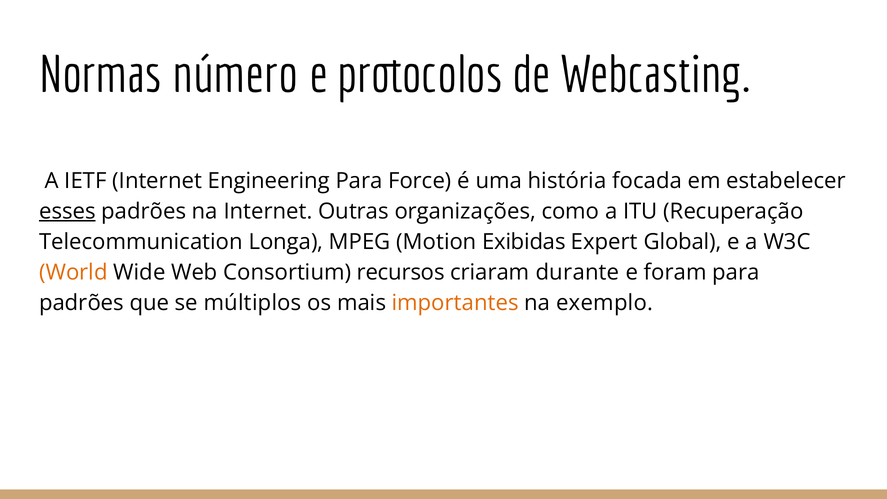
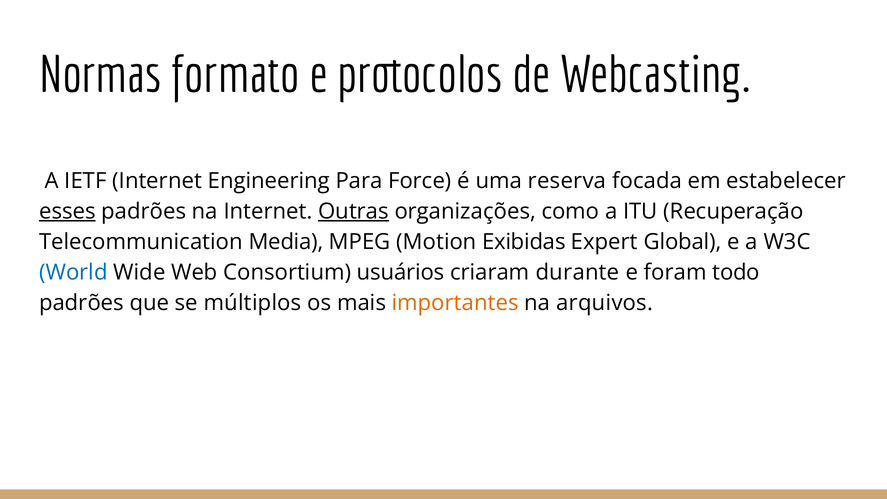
número: número -> formato
história: história -> reserva
Outras underline: none -> present
Longa: Longa -> Media
World colour: orange -> blue
recursos: recursos -> usuários
foram para: para -> todo
exemplo: exemplo -> arquivos
